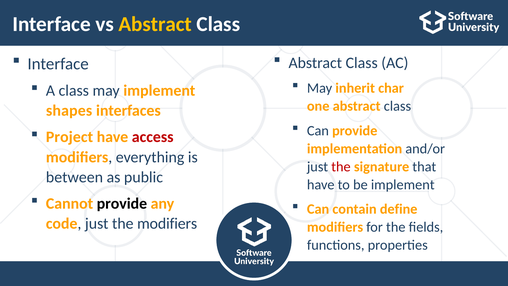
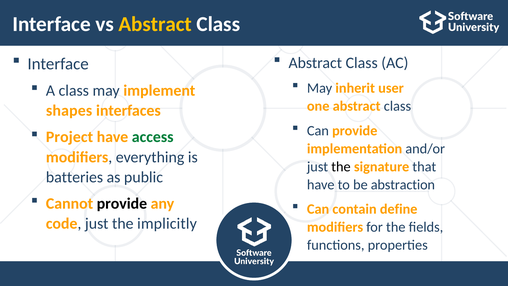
char: char -> user
access colour: red -> green
the at (341, 167) colour: red -> black
between: between -> batteries
be implement: implement -> abstraction
the modifiers: modifiers -> implicitly
